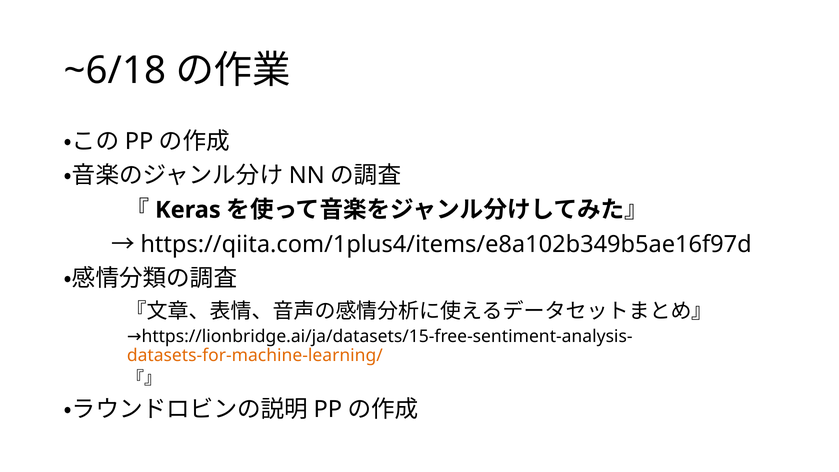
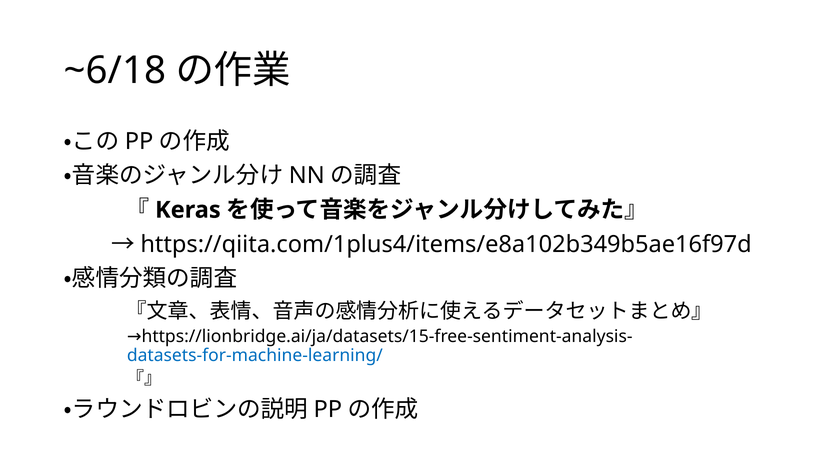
datasets-for-machine-learning/ colour: orange -> blue
